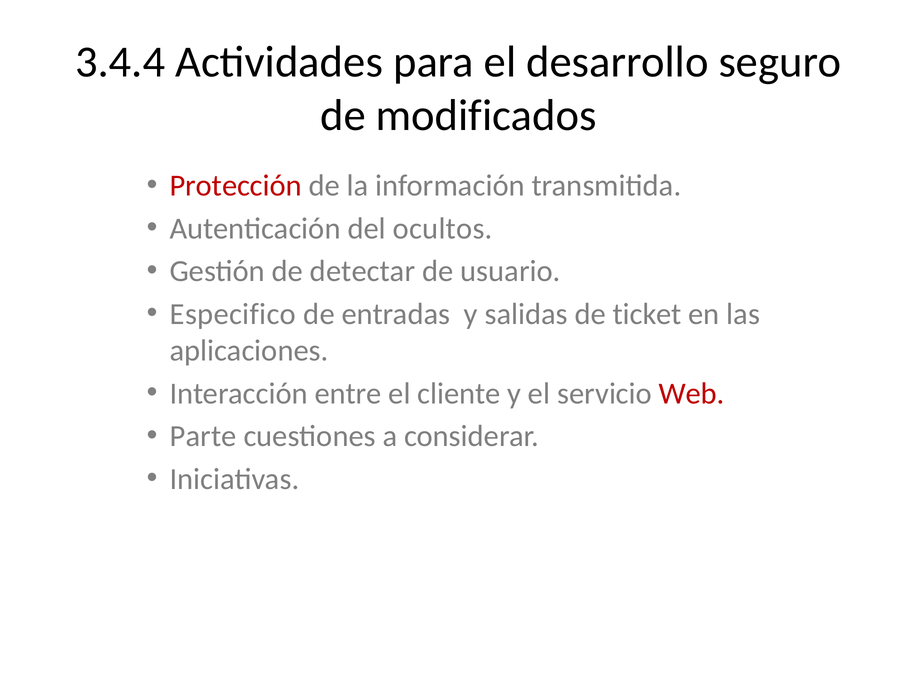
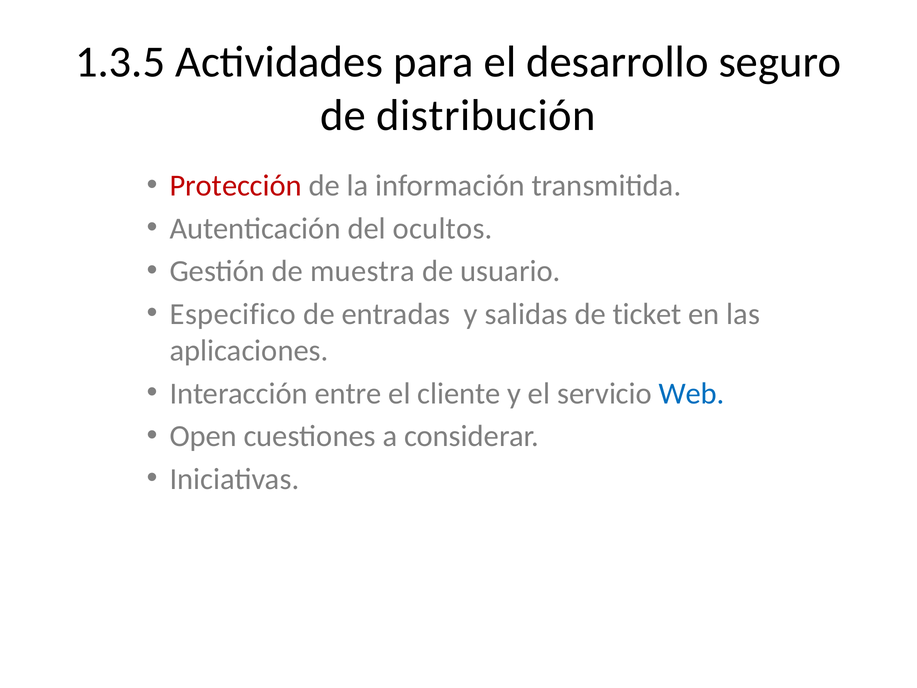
3.4.4: 3.4.4 -> 1.3.5
modificados: modificados -> distribución
detectar: detectar -> muestra
Web colour: red -> blue
Parte: Parte -> Open
